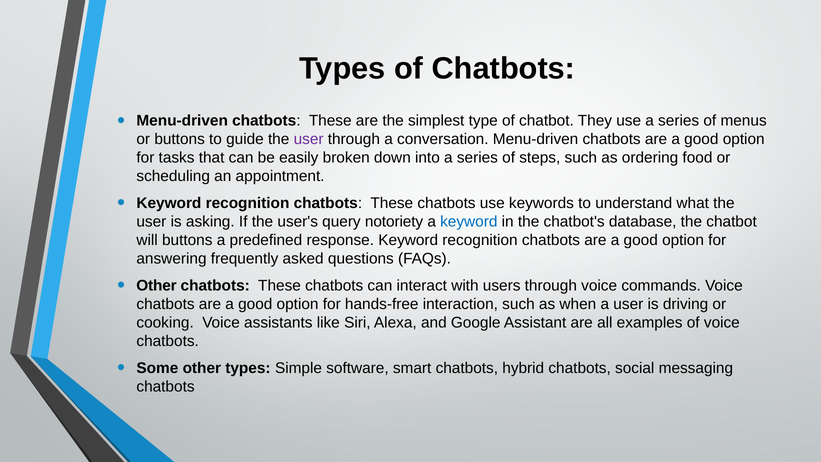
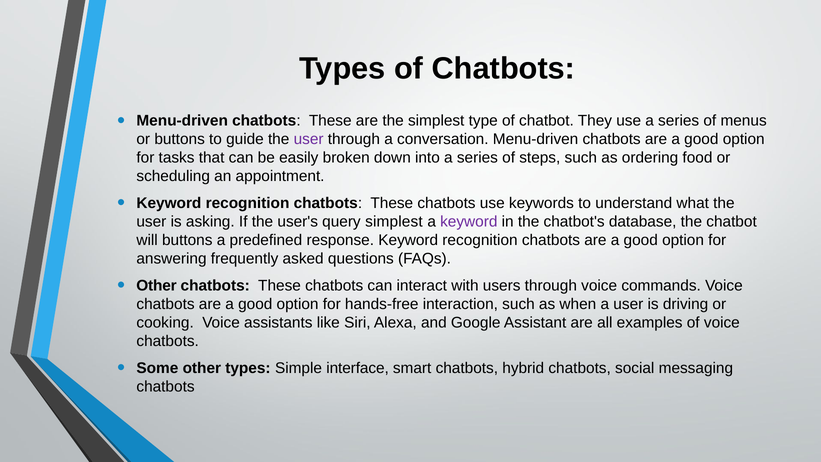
query notoriety: notoriety -> simplest
keyword at (469, 222) colour: blue -> purple
software: software -> interface
